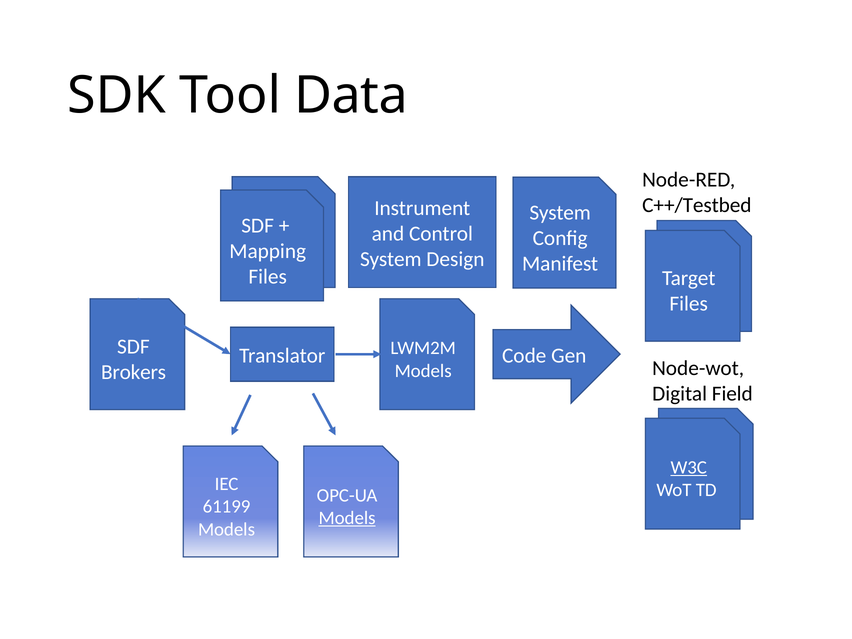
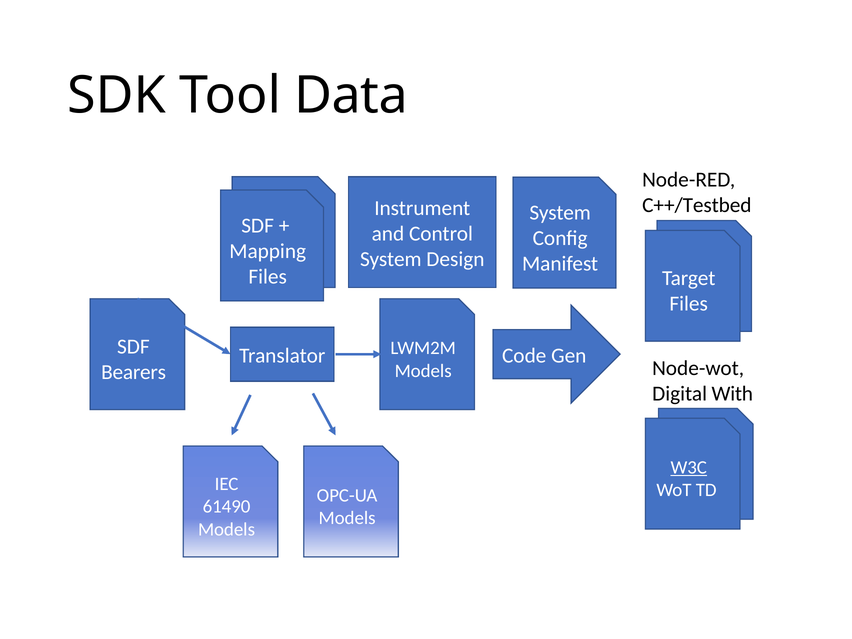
Brokers: Brokers -> Bearers
Field: Field -> With
61199: 61199 -> 61490
Models at (347, 518) underline: present -> none
